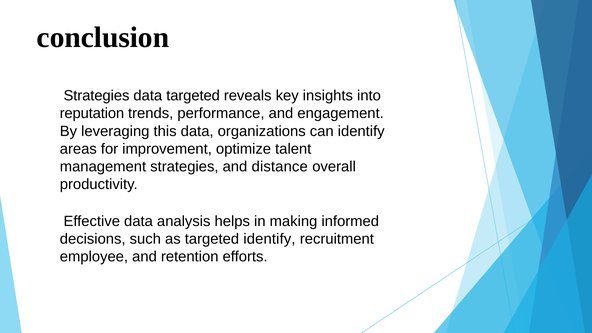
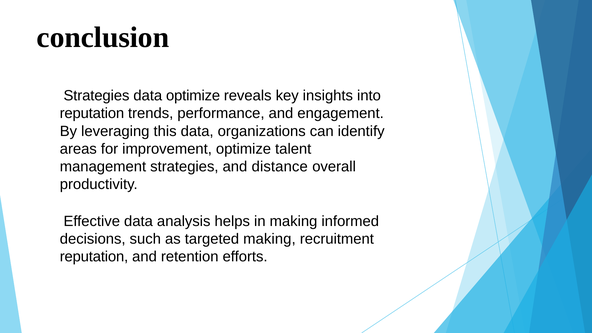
data targeted: targeted -> optimize
targeted identify: identify -> making
employee at (94, 257): employee -> reputation
